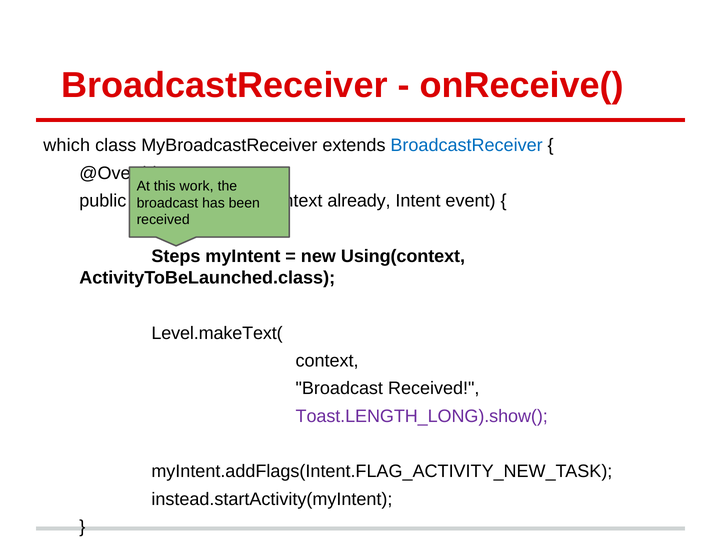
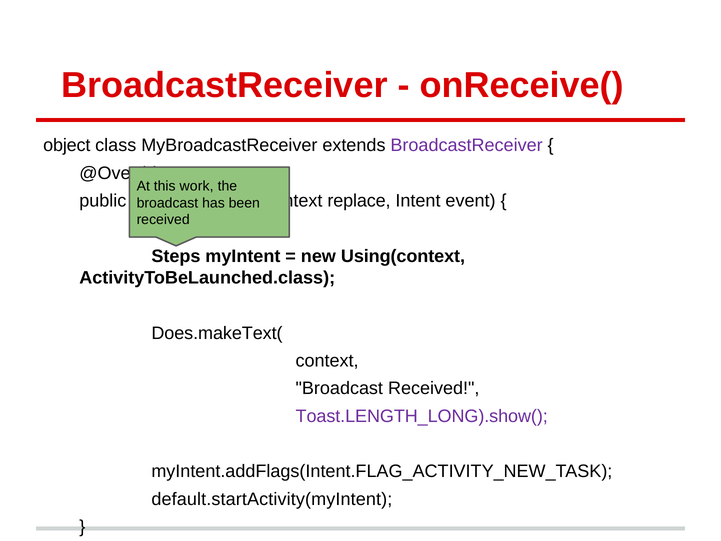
which: which -> object
BroadcastReceiver at (467, 145) colour: blue -> purple
already: already -> replace
Level.makeText(: Level.makeText( -> Does.makeText(
instead.startActivity(myIntent: instead.startActivity(myIntent -> default.startActivity(myIntent
